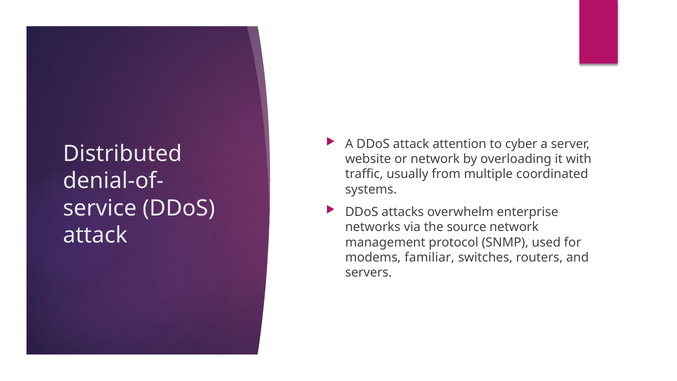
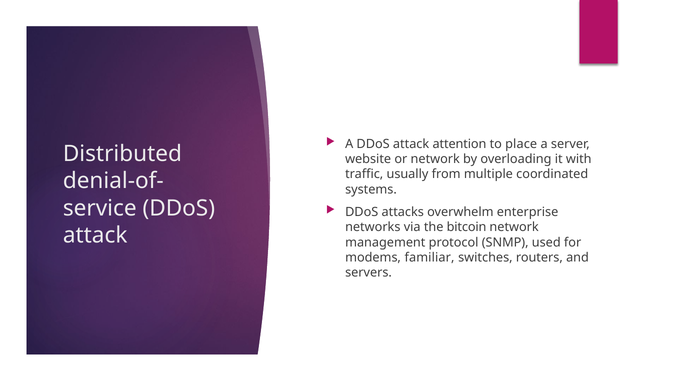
cyber: cyber -> place
source: source -> bitcoin
